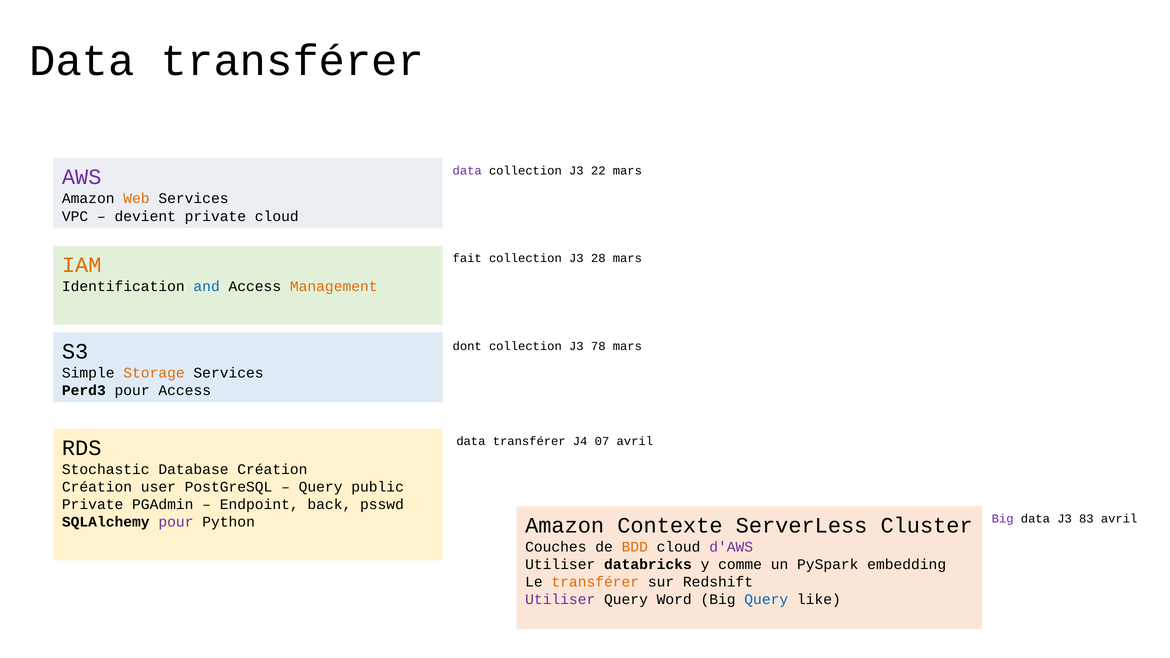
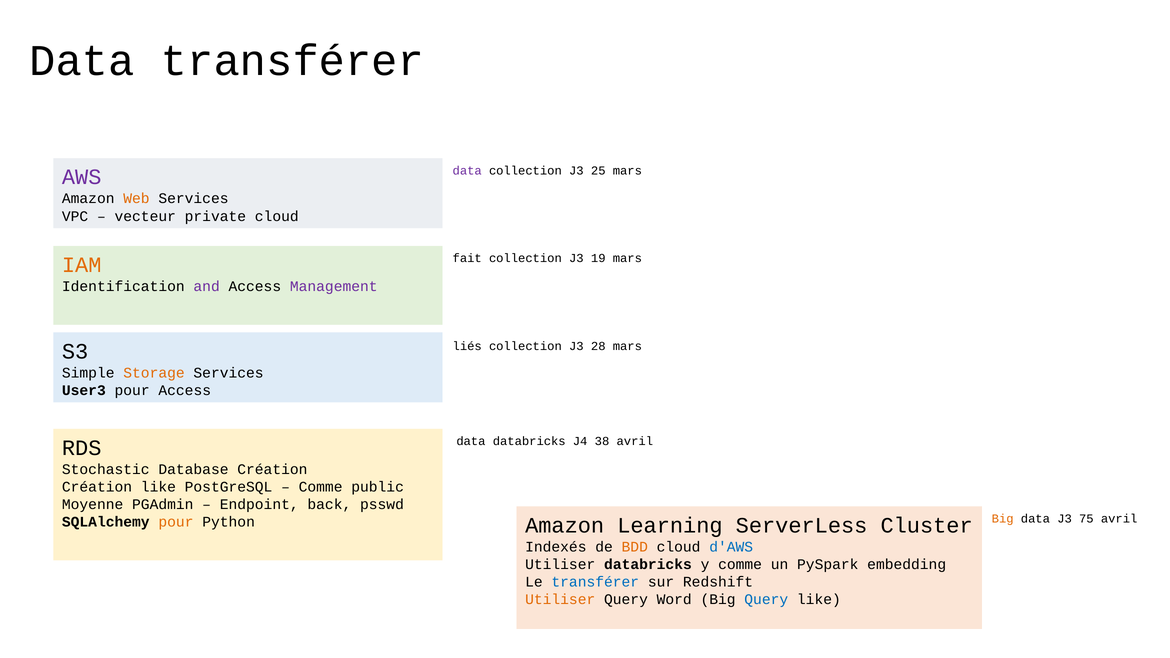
22: 22 -> 25
devient: devient -> vecteur
28: 28 -> 19
and colour: blue -> purple
Management colour: orange -> purple
dont: dont -> liés
78: 78 -> 28
Perd3: Perd3 -> User3
transférer at (529, 441): transférer -> databricks
07: 07 -> 38
Création user: user -> like
Query at (321, 487): Query -> Comme
Private at (93, 504): Private -> Moyenne
Big at (1003, 519) colour: purple -> orange
83: 83 -> 75
pour at (176, 522) colour: purple -> orange
Contexte: Contexte -> Learning
Couches: Couches -> Indexés
d'AWS colour: purple -> blue
transférer at (595, 582) colour: orange -> blue
Utiliser at (560, 599) colour: purple -> orange
